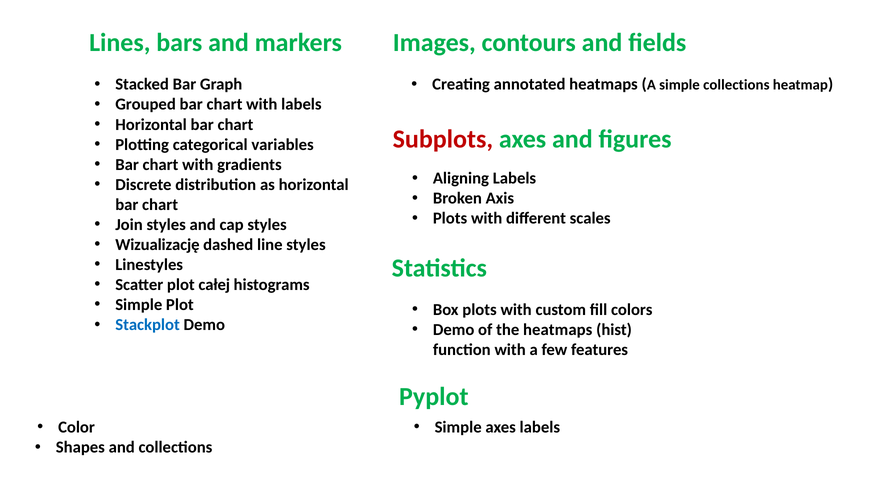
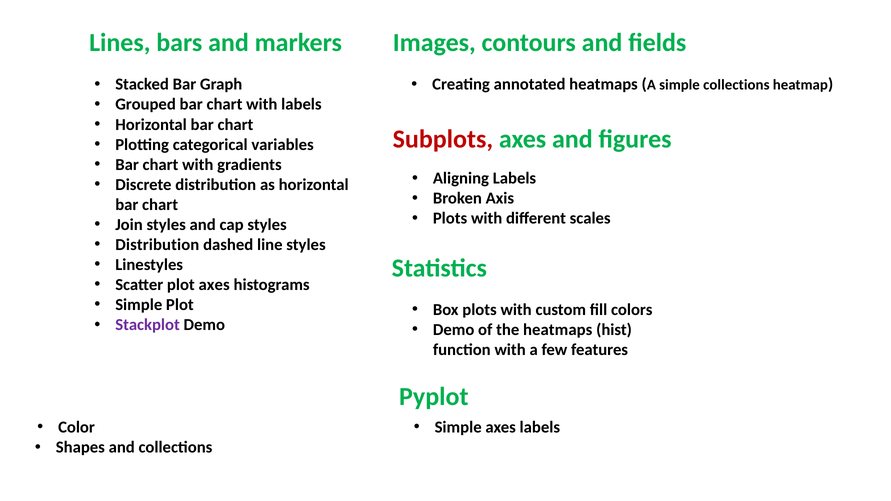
Wizualizację at (157, 245): Wizualizację -> Distribution
plot całej: całej -> axes
Stackplot colour: blue -> purple
